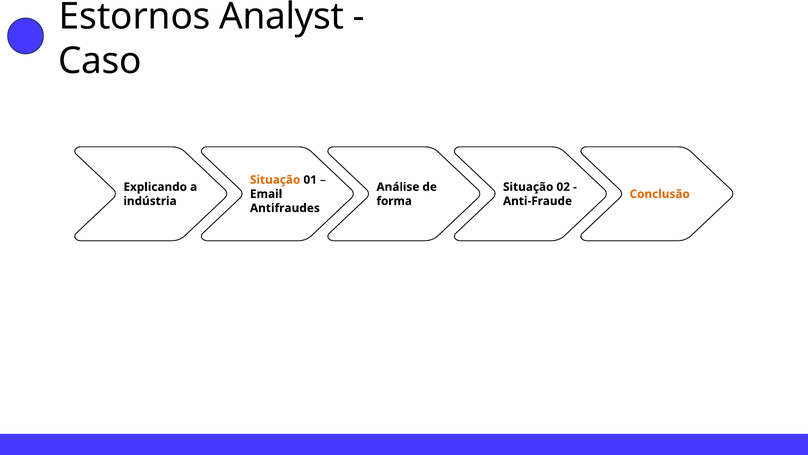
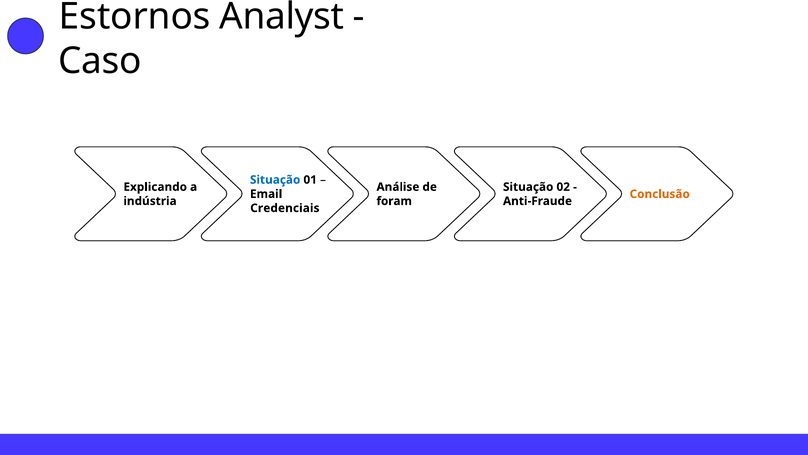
Situação at (275, 180) colour: orange -> blue
forma: forma -> foram
Antifraudes: Antifraudes -> Credenciais
